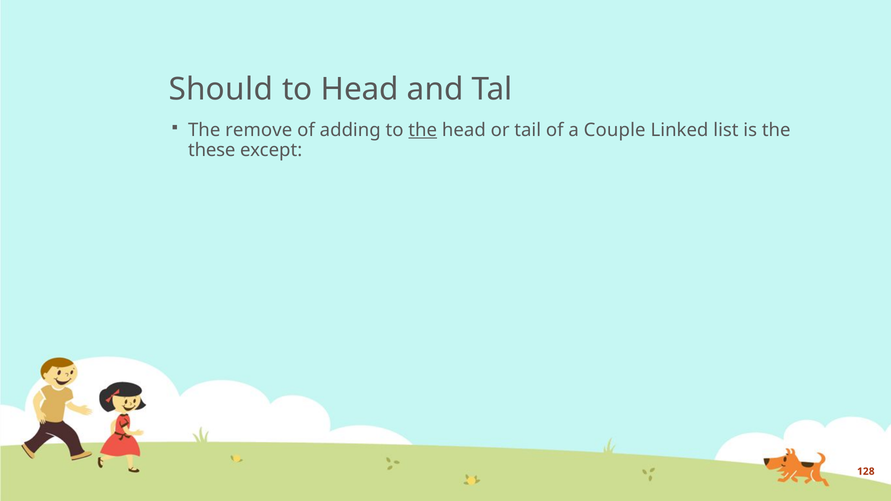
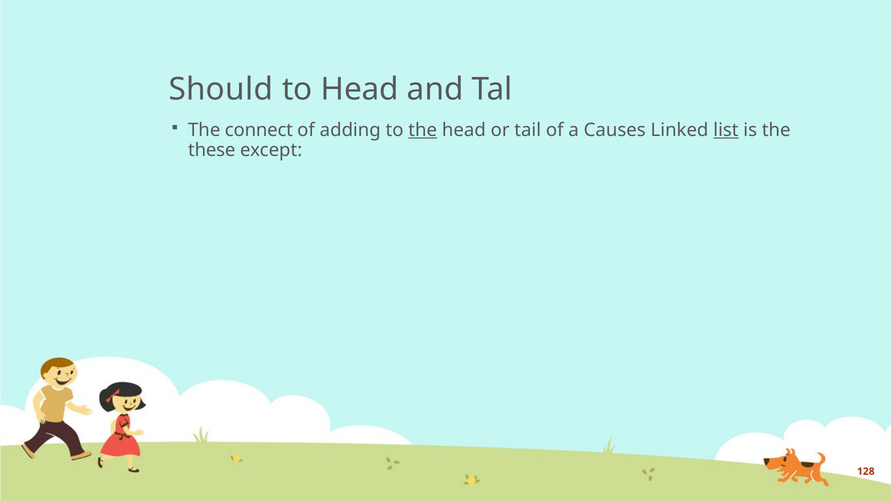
remove: remove -> connect
Couple: Couple -> Causes
list underline: none -> present
